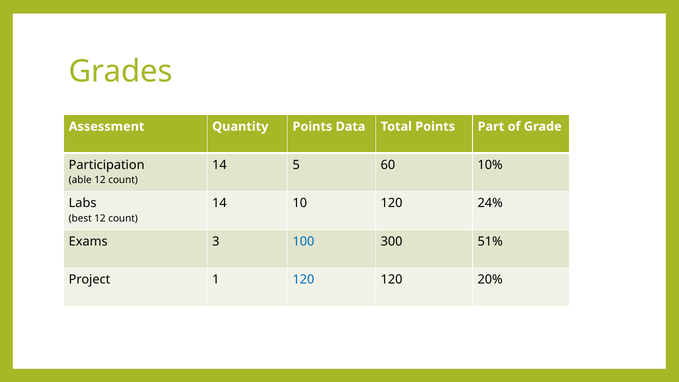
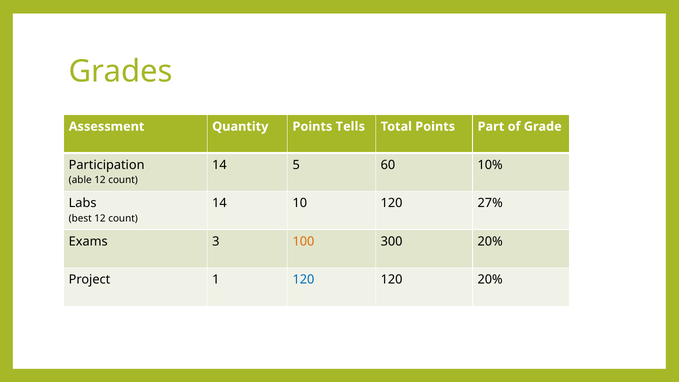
Data: Data -> Tells
24%: 24% -> 27%
100 colour: blue -> orange
300 51%: 51% -> 20%
